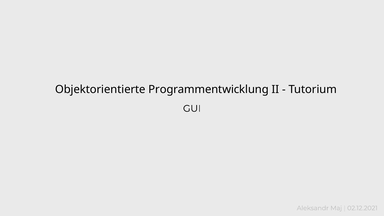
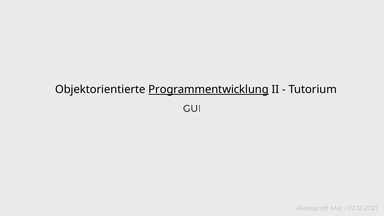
Programmentwicklung underline: none -> present
